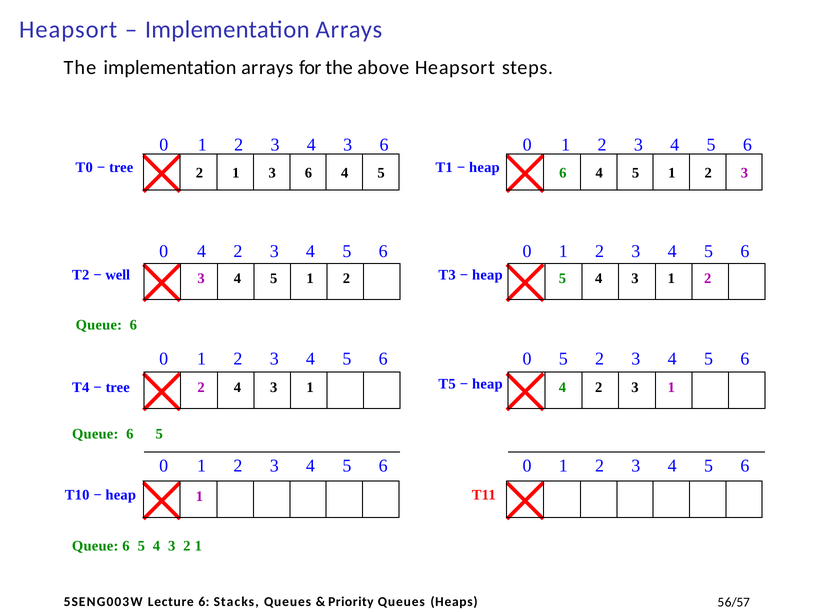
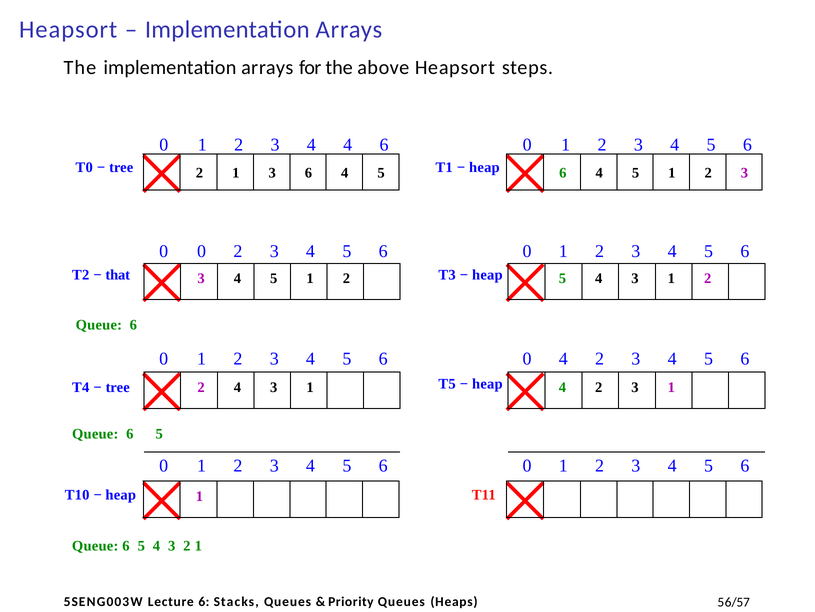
3 4 3: 3 -> 4
0 4: 4 -> 0
well: well -> that
0 5: 5 -> 4
